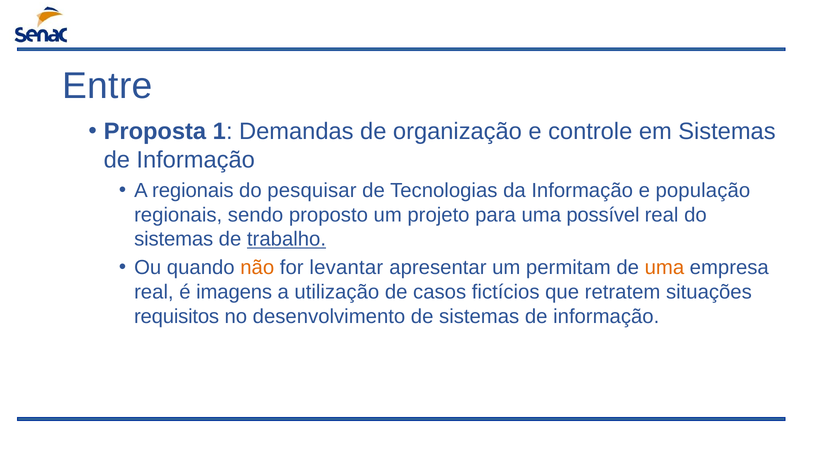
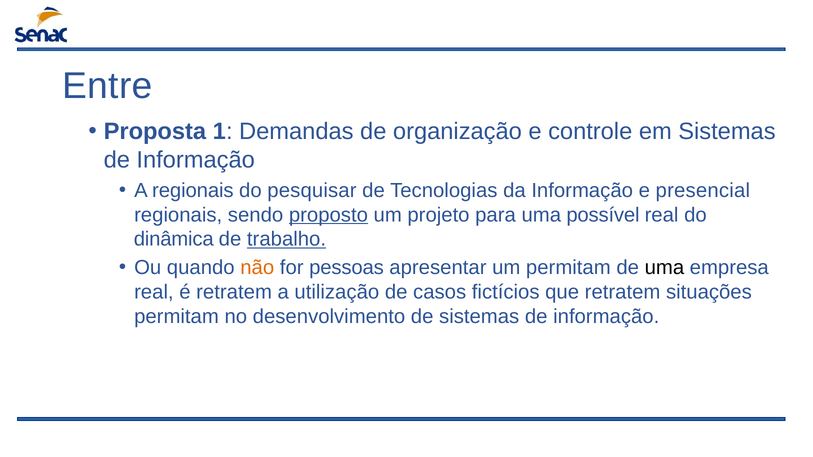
população: população -> presencial
proposto underline: none -> present
sistemas at (174, 239): sistemas -> dinâmica
levantar: levantar -> pessoas
uma at (664, 268) colour: orange -> black
é imagens: imagens -> retratem
requisitos at (177, 317): requisitos -> permitam
